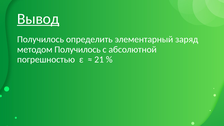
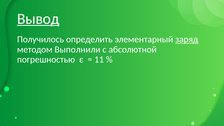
заряд underline: none -> present
методом Получилось: Получилось -> Выполнили
21: 21 -> 11
